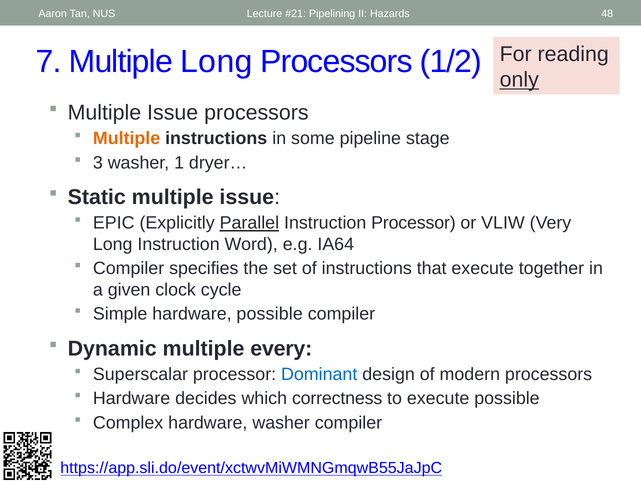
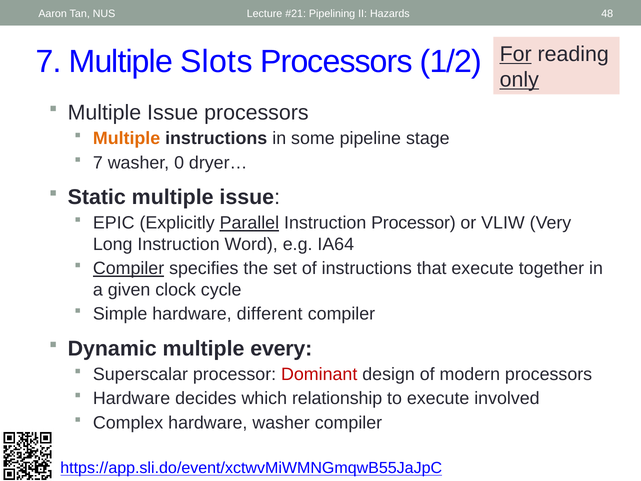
For underline: none -> present
Multiple Long: Long -> Slots
3 at (98, 163): 3 -> 7
1: 1 -> 0
Compiler at (129, 268) underline: none -> present
hardware possible: possible -> different
Dominant colour: blue -> red
correctness: correctness -> relationship
execute possible: possible -> involved
